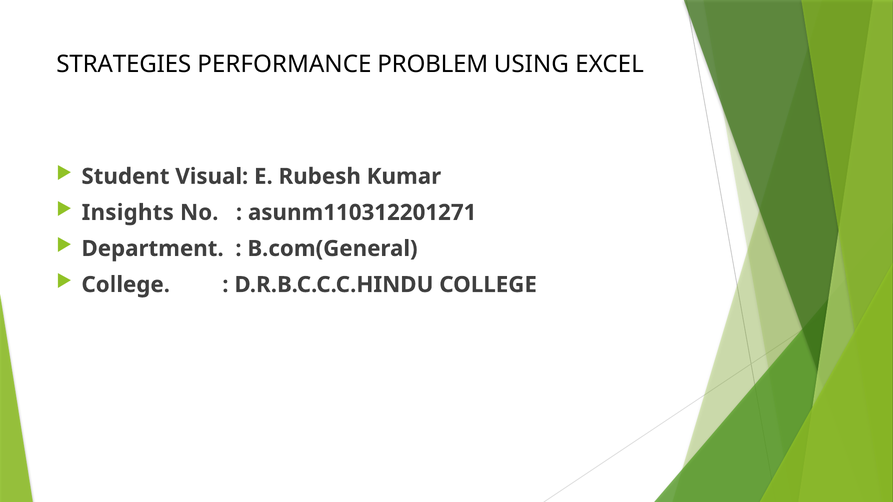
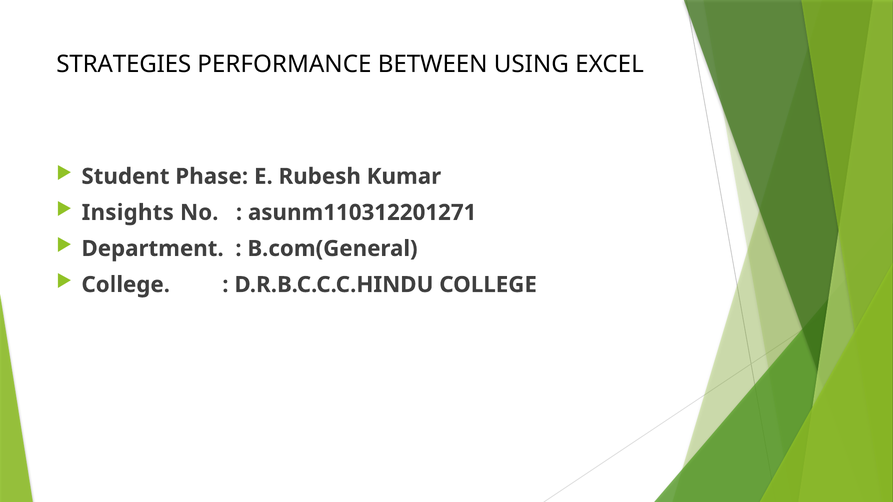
PROBLEM: PROBLEM -> BETWEEN
Visual: Visual -> Phase
